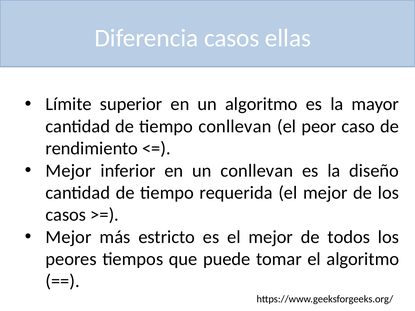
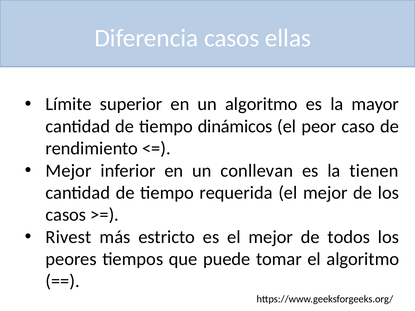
tiempo conllevan: conllevan -> dinámicos
diseño: diseño -> tienen
Mejor at (69, 237): Mejor -> Rivest
